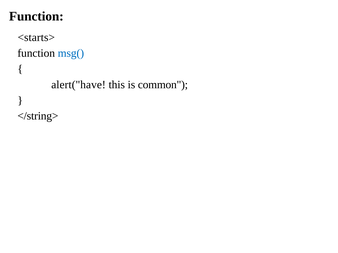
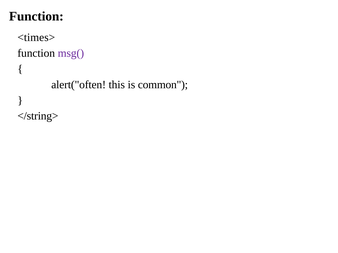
<starts>: <starts> -> <times>
msg( colour: blue -> purple
alert("have: alert("have -> alert("often
